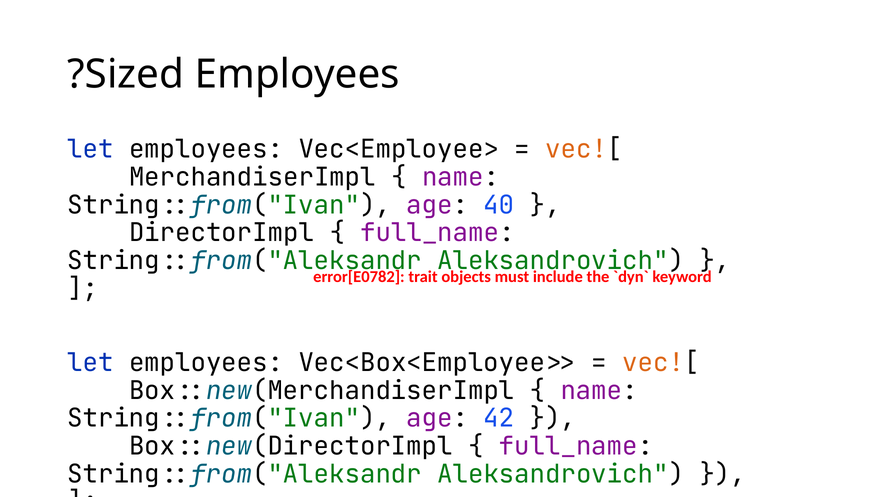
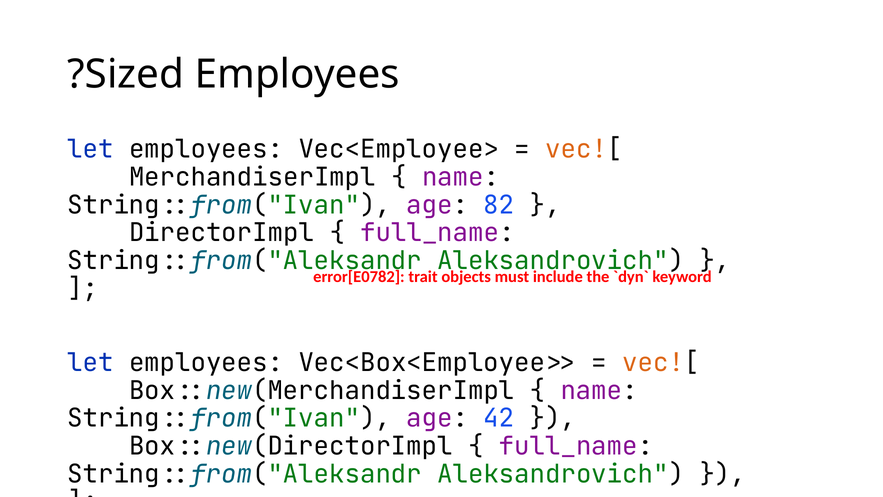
40: 40 -> 82
